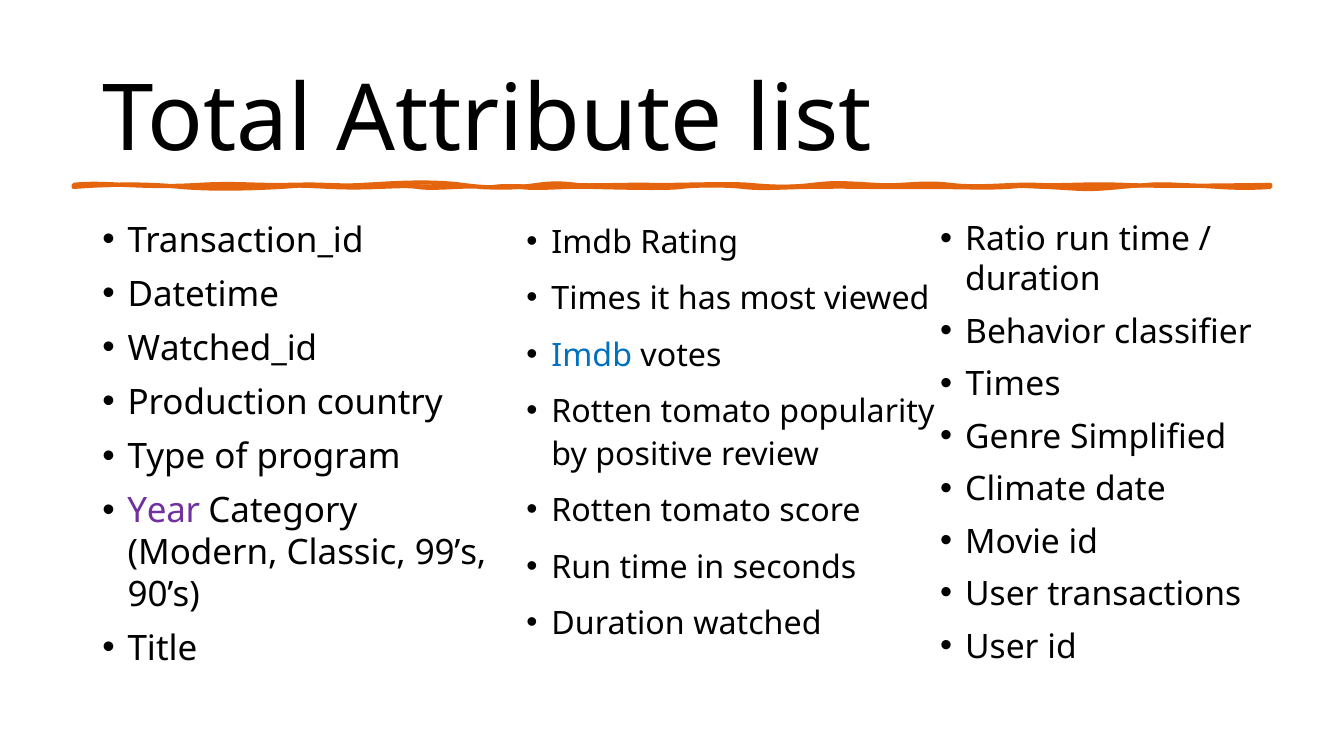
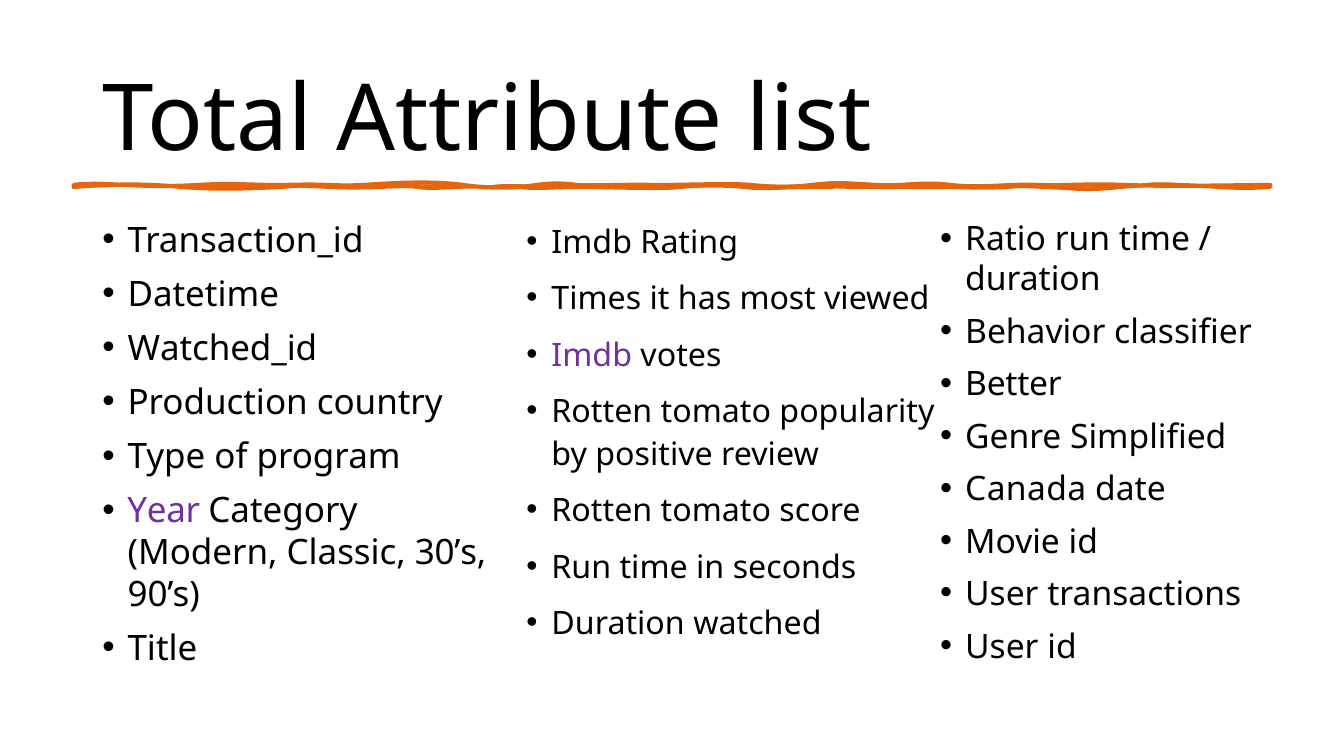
Imdb at (592, 356) colour: blue -> purple
Times at (1013, 385): Times -> Better
Climate: Climate -> Canada
99’s: 99’s -> 30’s
